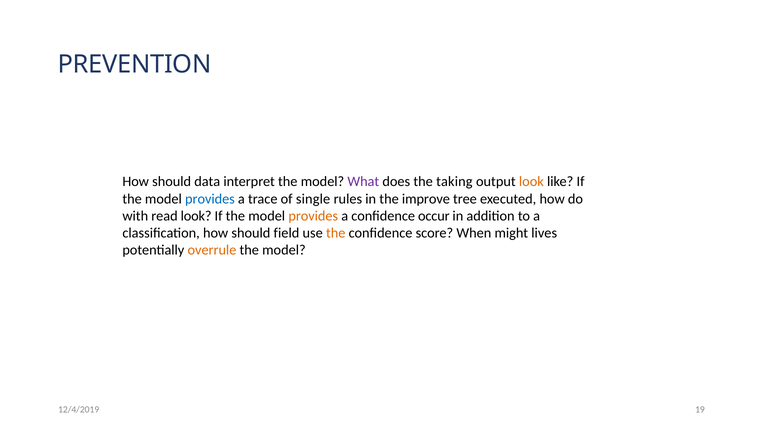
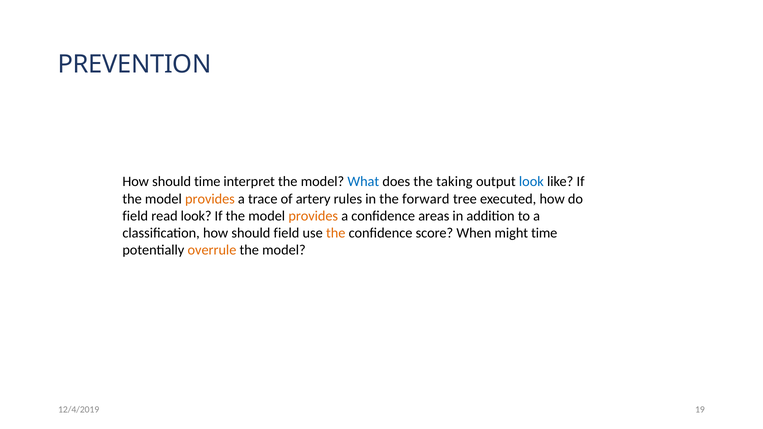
should data: data -> time
What colour: purple -> blue
look at (531, 182) colour: orange -> blue
provides at (210, 199) colour: blue -> orange
single: single -> artery
improve: improve -> forward
with at (135, 216): with -> field
occur: occur -> areas
might lives: lives -> time
